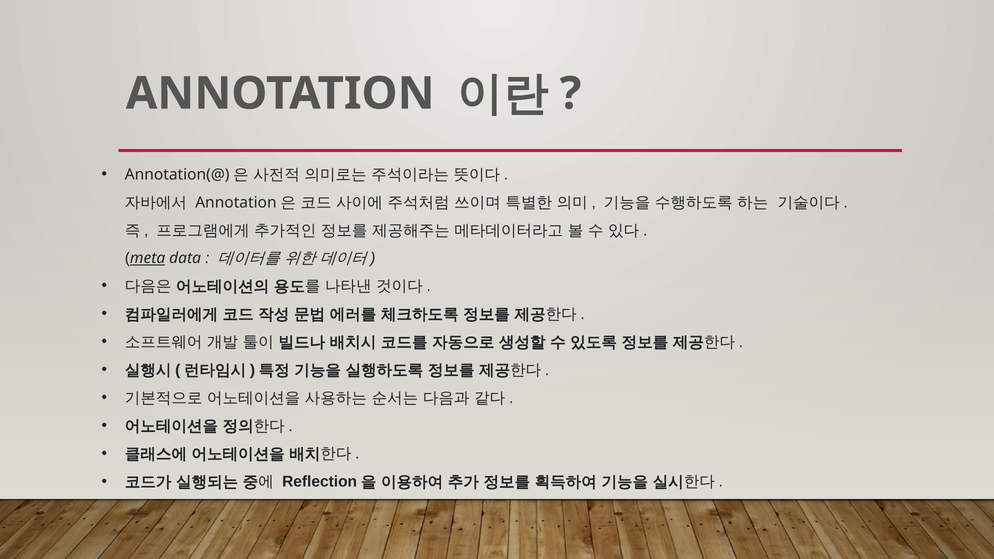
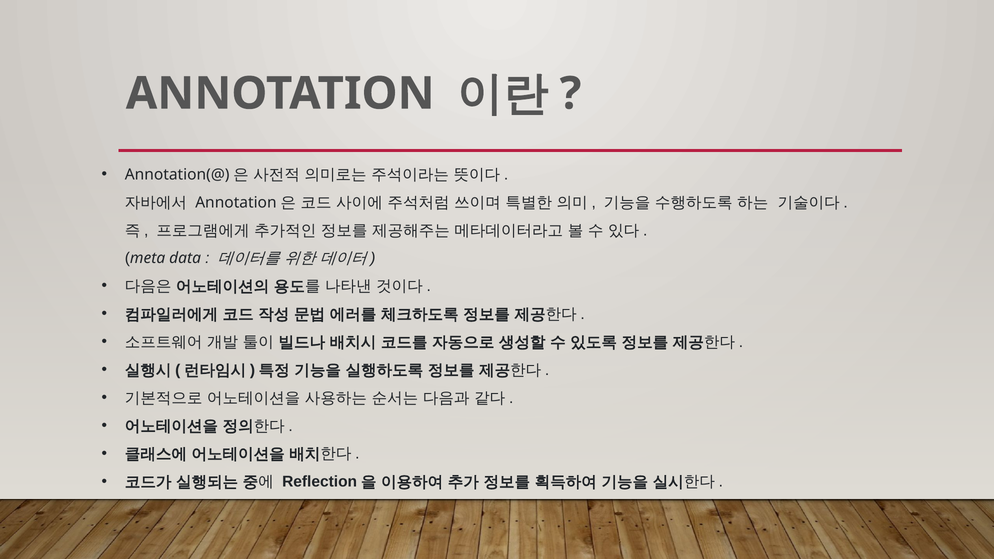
meta underline: present -> none
